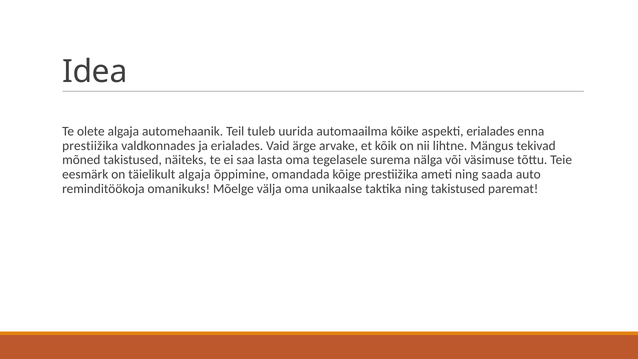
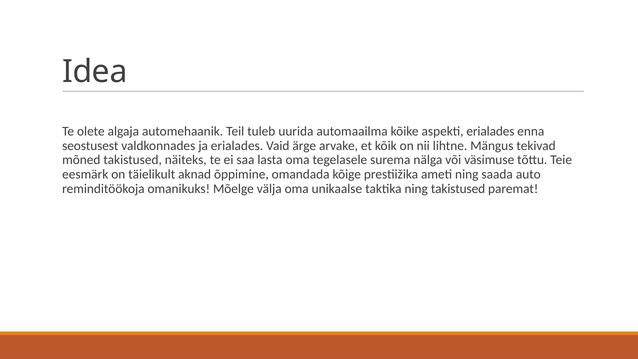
prestiižika at (90, 146): prestiižika -> seostusest
täielikult algaja: algaja -> aknad
